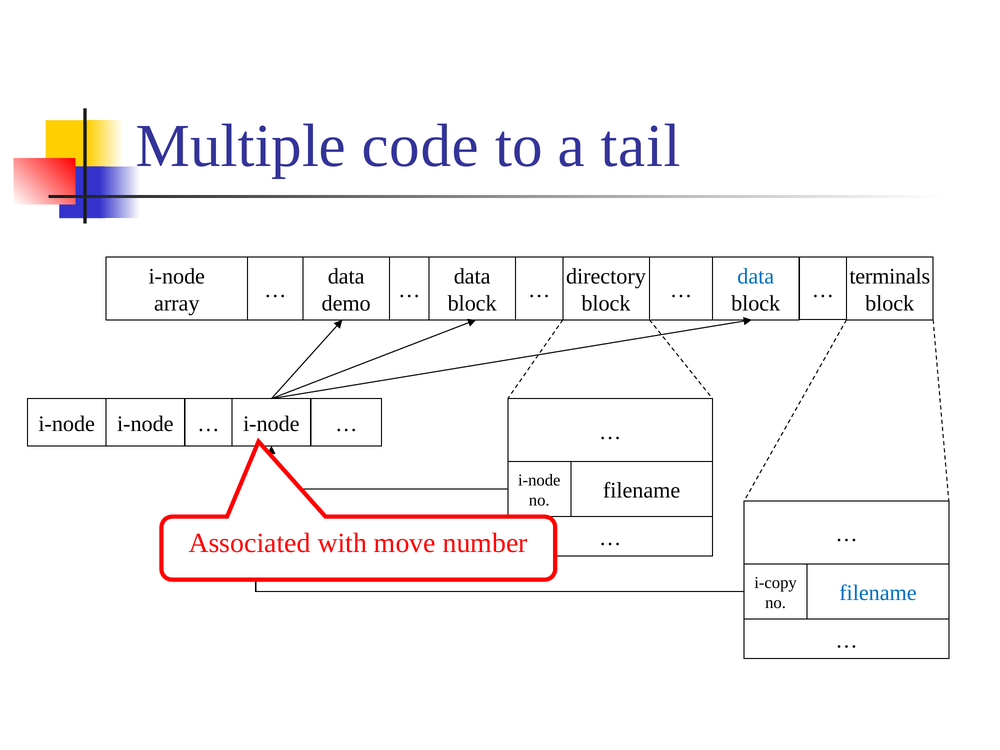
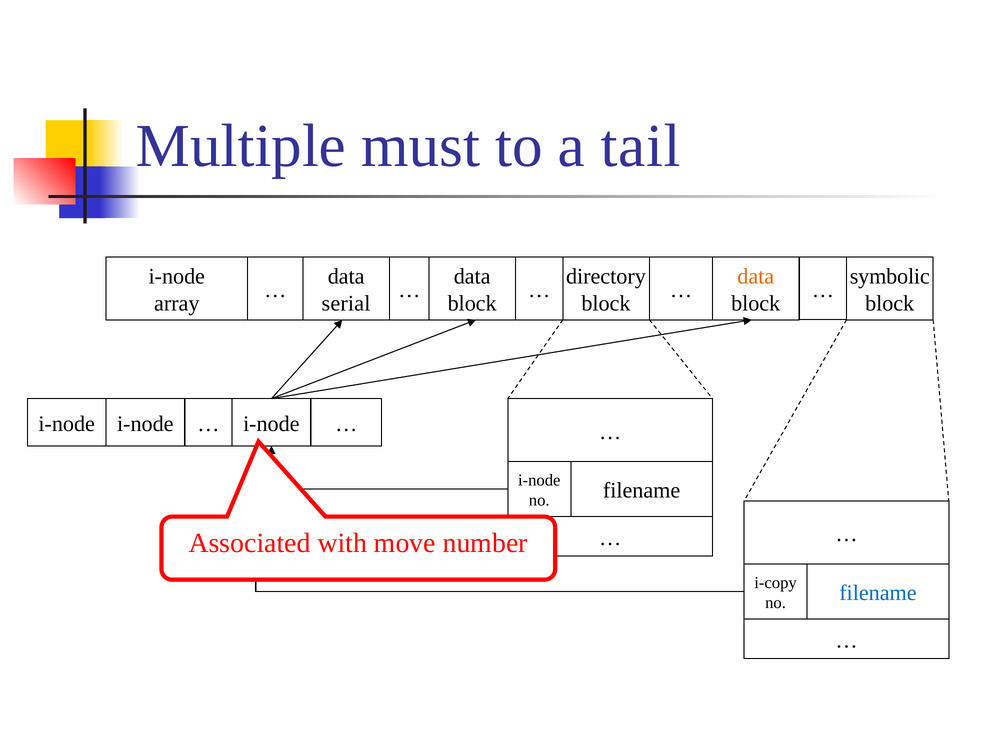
code: code -> must
data at (756, 277) colour: blue -> orange
terminals: terminals -> symbolic
demo: demo -> serial
